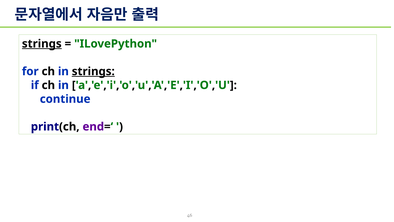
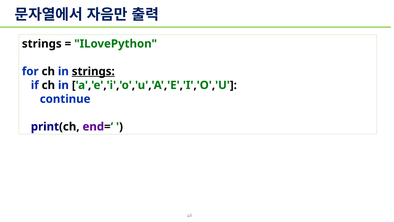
strings at (42, 44) underline: present -> none
